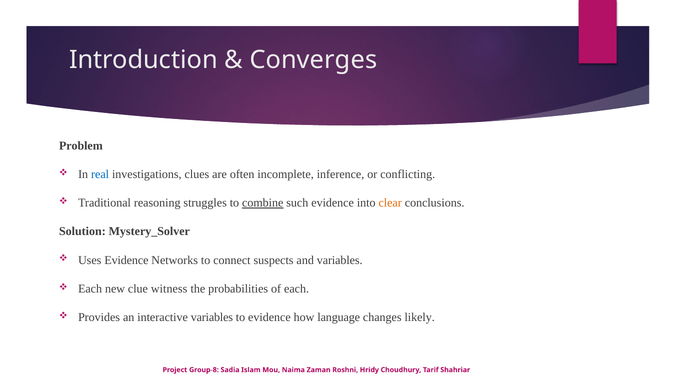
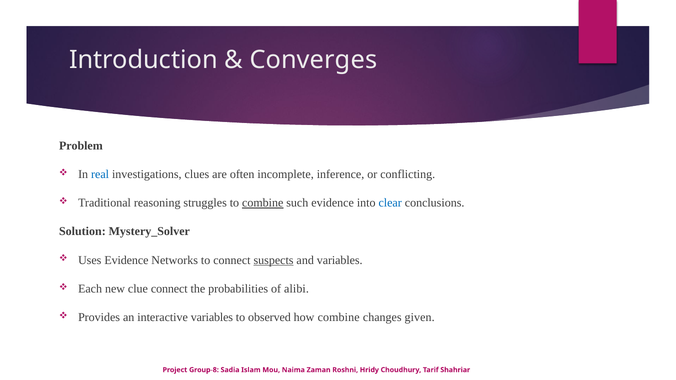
clear colour: orange -> blue
suspects underline: none -> present
clue witness: witness -> connect
of each: each -> alibi
to evidence: evidence -> observed
how language: language -> combine
likely: likely -> given
